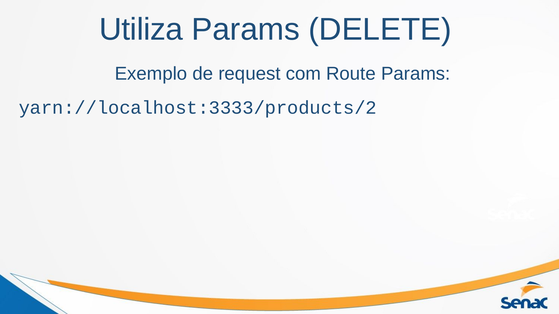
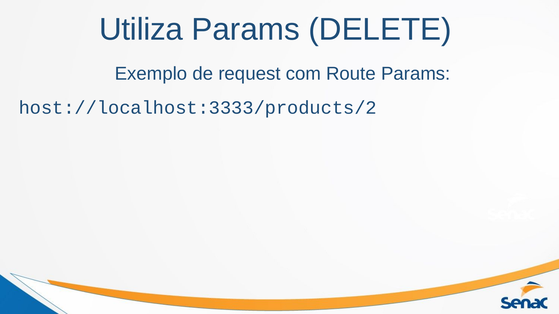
yarn://localhost:3333/products/2: yarn://localhost:3333/products/2 -> host://localhost:3333/products/2
